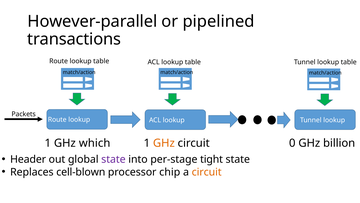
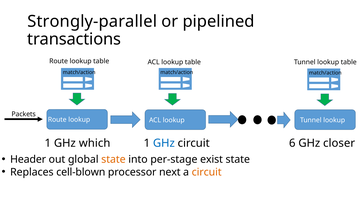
However-parallel: However-parallel -> Strongly-parallel
GHz at (164, 143) colour: orange -> blue
0: 0 -> 6
billion: billion -> closer
state at (113, 159) colour: purple -> orange
tight: tight -> exist
chip: chip -> next
